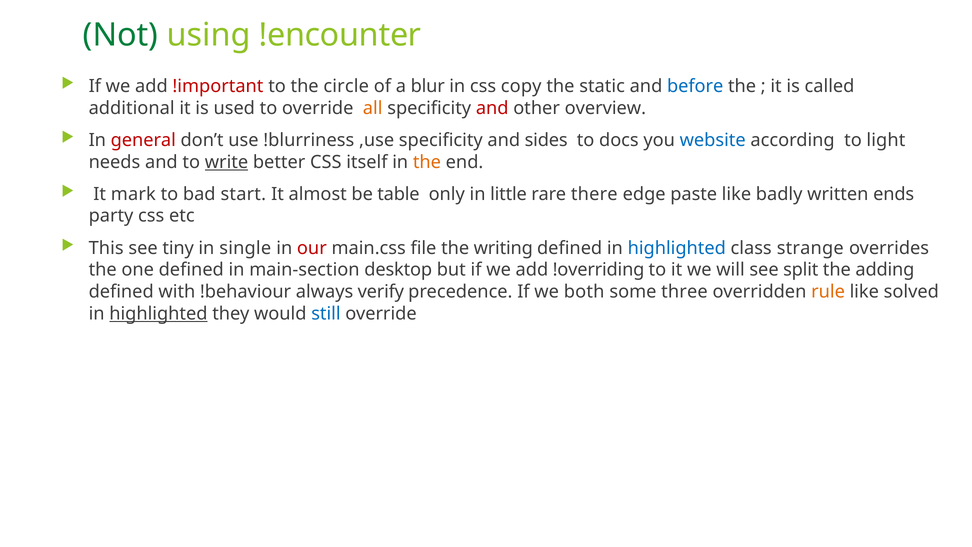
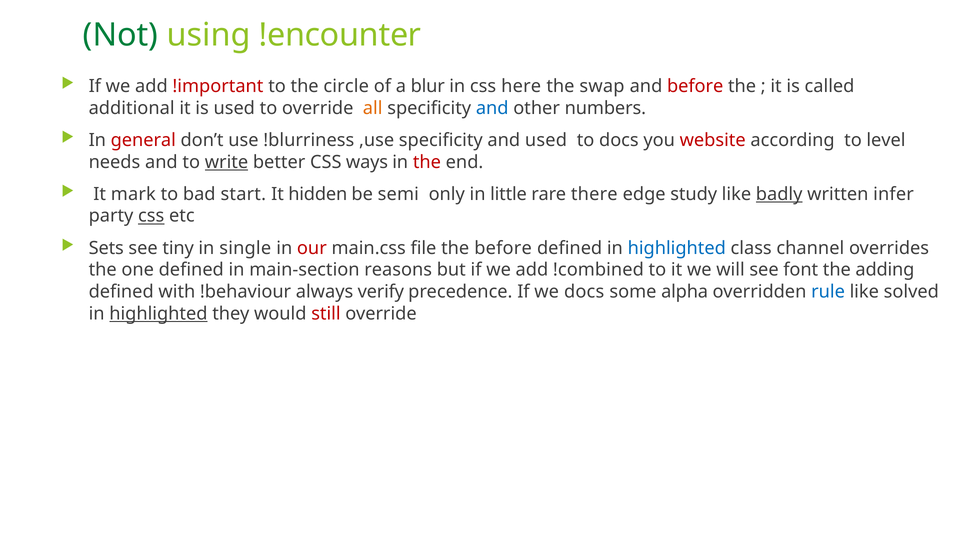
copy: copy -> here
static: static -> swap
before at (695, 86) colour: blue -> red
and at (492, 108) colour: red -> blue
overview: overview -> numbers
and sides: sides -> used
website colour: blue -> red
light: light -> level
itself: itself -> ways
the at (427, 162) colour: orange -> red
almost: almost -> hidden
table: table -> semi
paste: paste -> study
badly underline: none -> present
ends: ends -> infer
css at (151, 216) underline: none -> present
This: This -> Sets
the writing: writing -> before
strange: strange -> channel
desktop: desktop -> reasons
!overriding: !overriding -> !combined
split: split -> font
we both: both -> docs
three: three -> alpha
rule colour: orange -> blue
still colour: blue -> red
